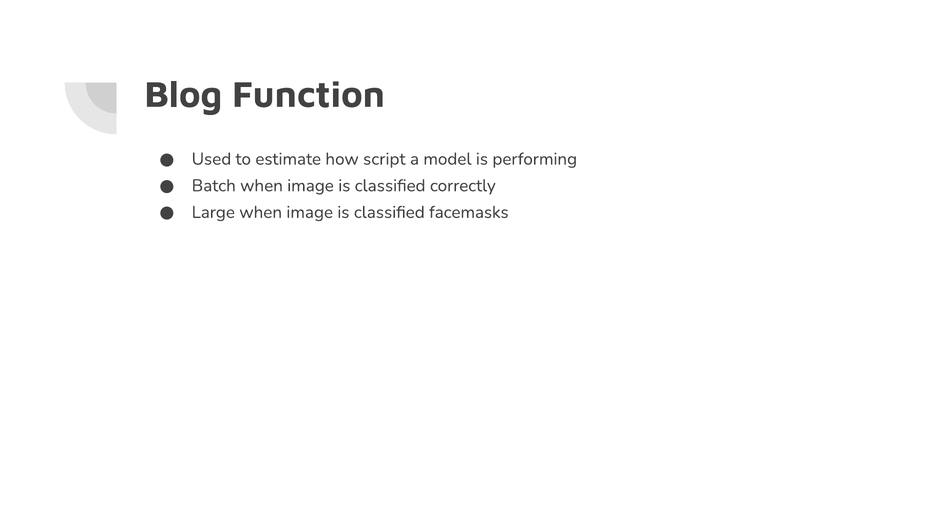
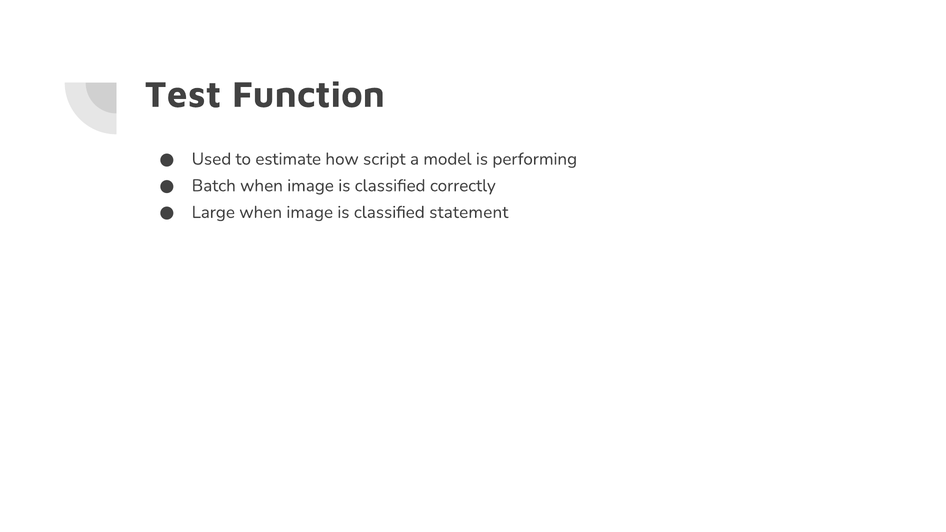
Blog: Blog -> Test
facemasks: facemasks -> statement
